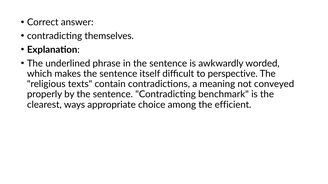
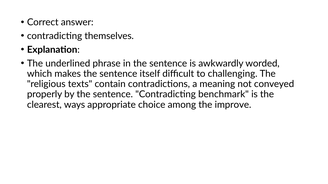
perspective: perspective -> challenging
efficient: efficient -> improve
